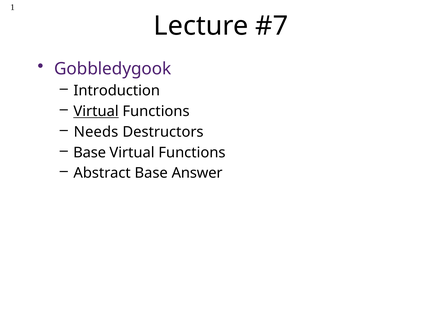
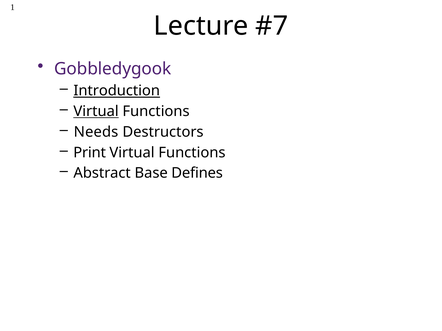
Introduction underline: none -> present
Base at (90, 153): Base -> Print
Answer: Answer -> Defines
